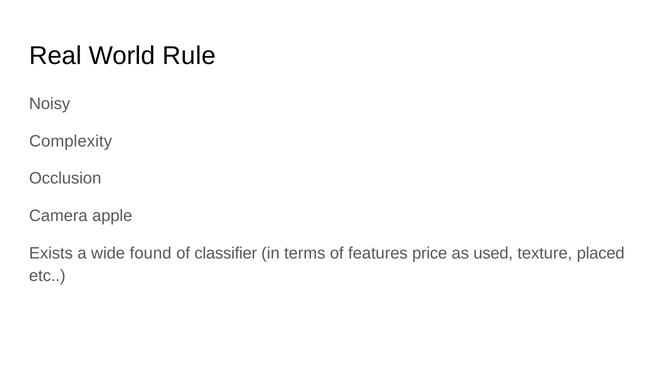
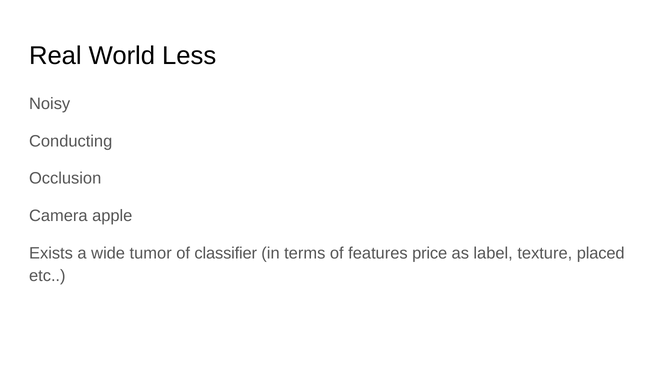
Rule: Rule -> Less
Complexity: Complexity -> Conducting
found: found -> tumor
used: used -> label
